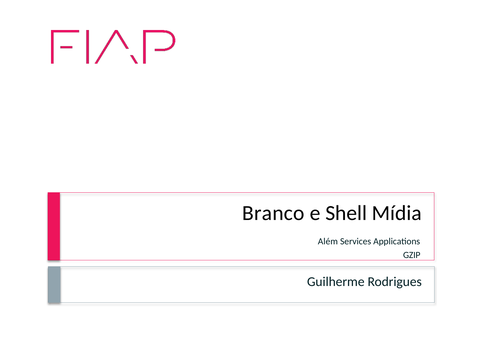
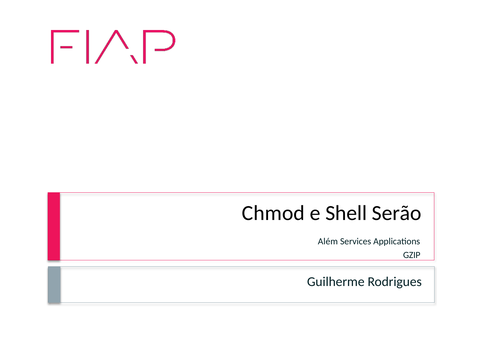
Branco: Branco -> Chmod
Mídia: Mídia -> Serão
